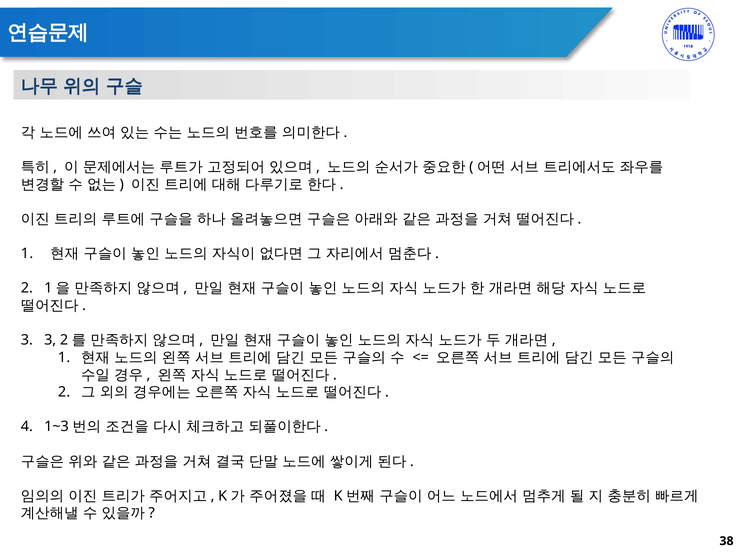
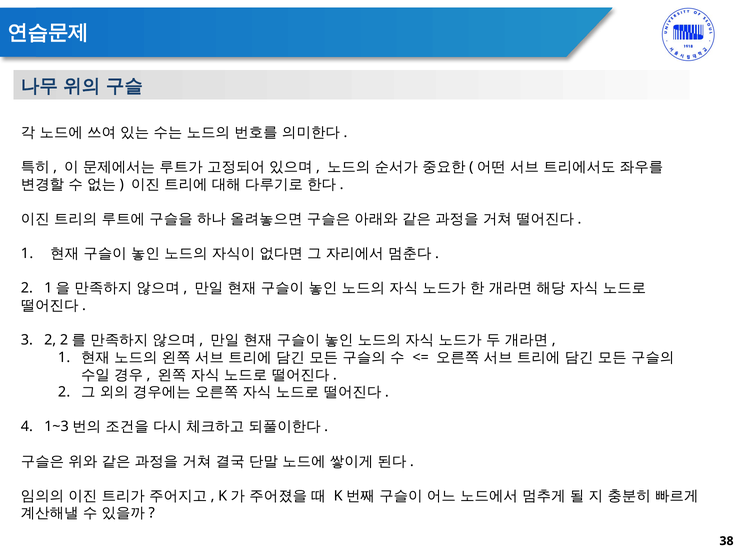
3 at (50, 340): 3 -> 2
